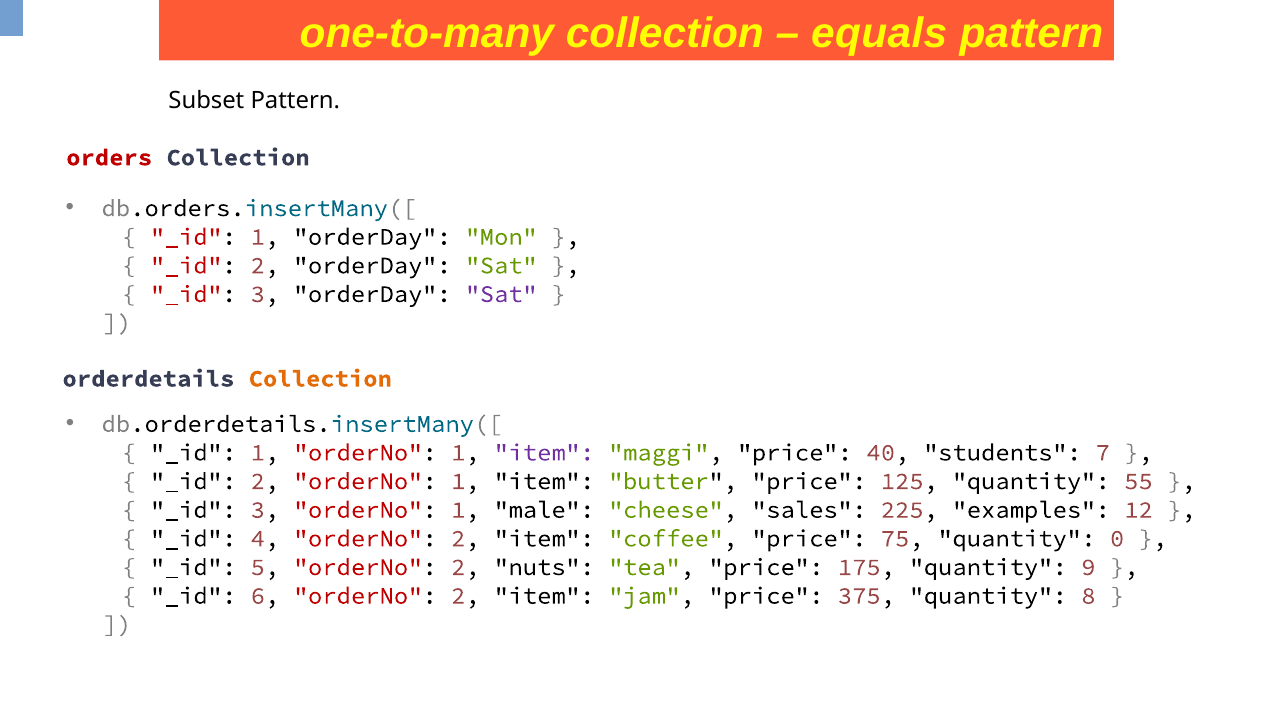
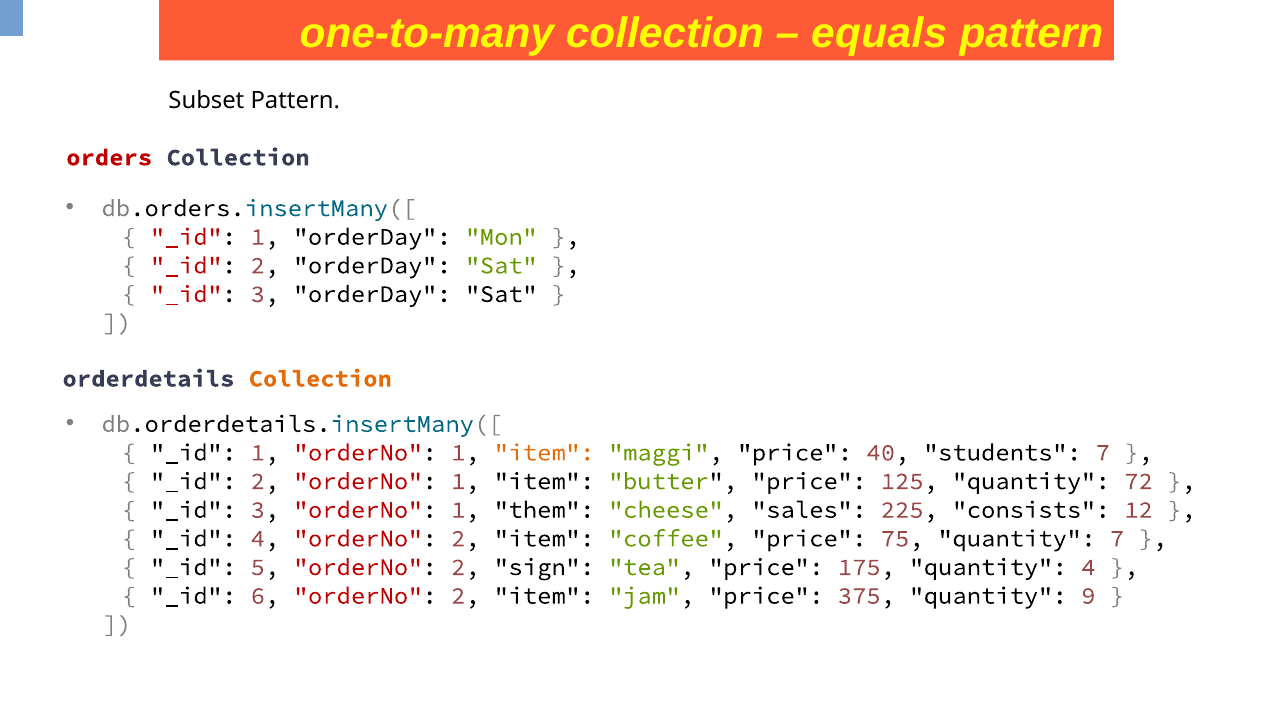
Sat at (501, 294) colour: purple -> black
item at (544, 453) colour: purple -> orange
55: 55 -> 72
male: male -> them
examples: examples -> consists
quantity 0: 0 -> 7
nuts: nuts -> sign
quantity 9: 9 -> 4
8: 8 -> 9
